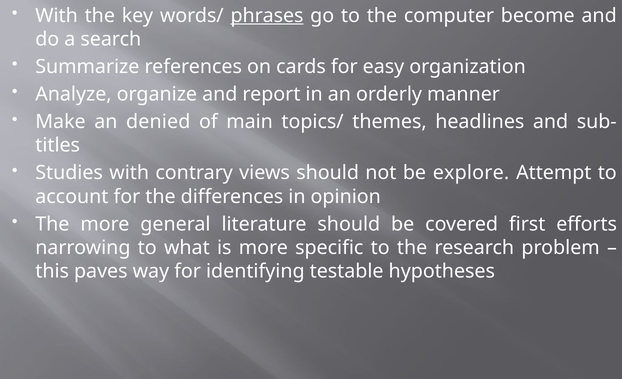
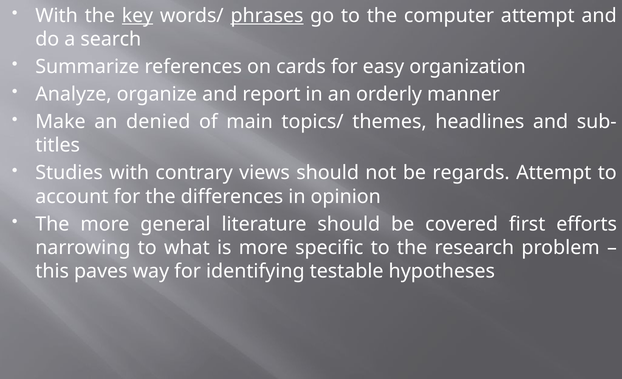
key underline: none -> present
computer become: become -> attempt
explore: explore -> regards
